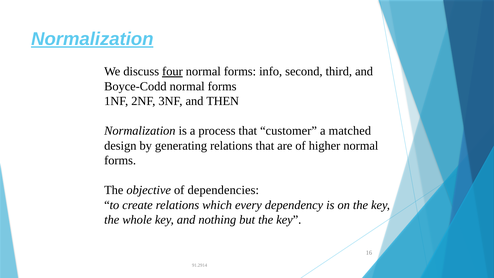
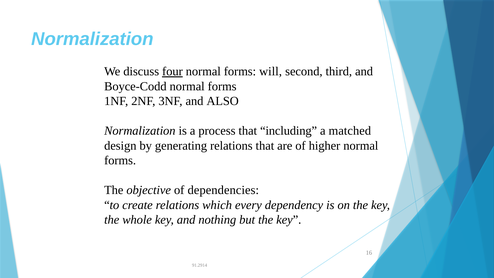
Normalization at (92, 39) underline: present -> none
info: info -> will
THEN: THEN -> ALSO
customer: customer -> including
